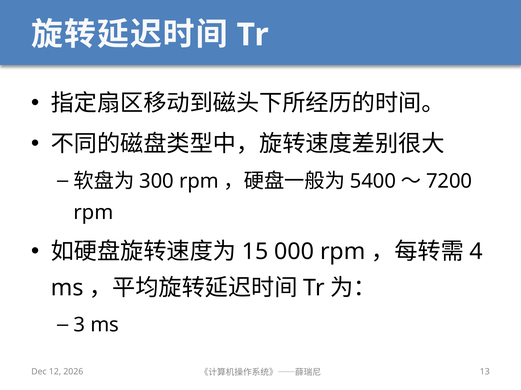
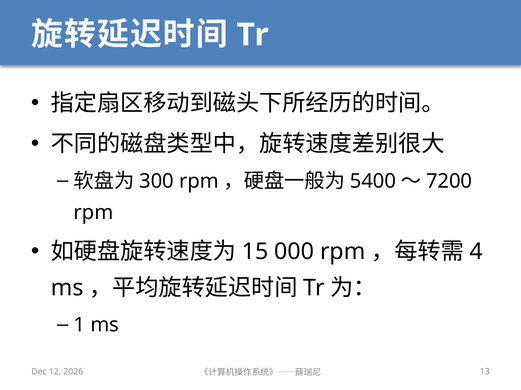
3: 3 -> 1
